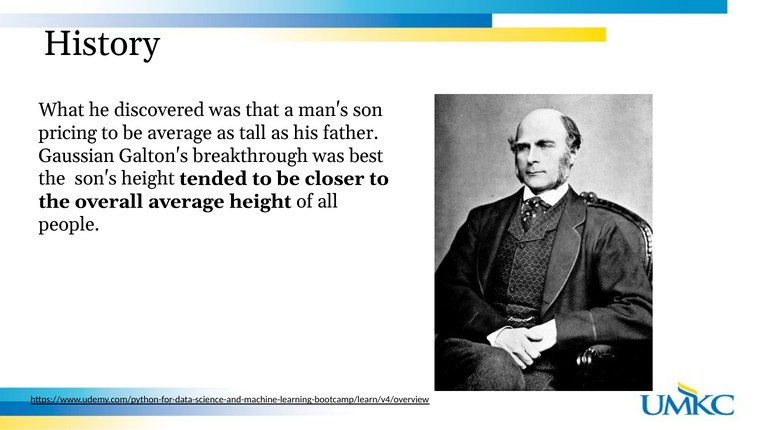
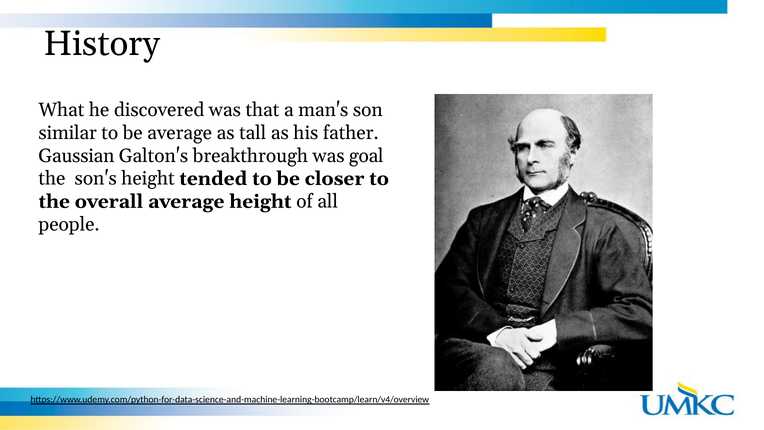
pricing: pricing -> similar
best: best -> goal
